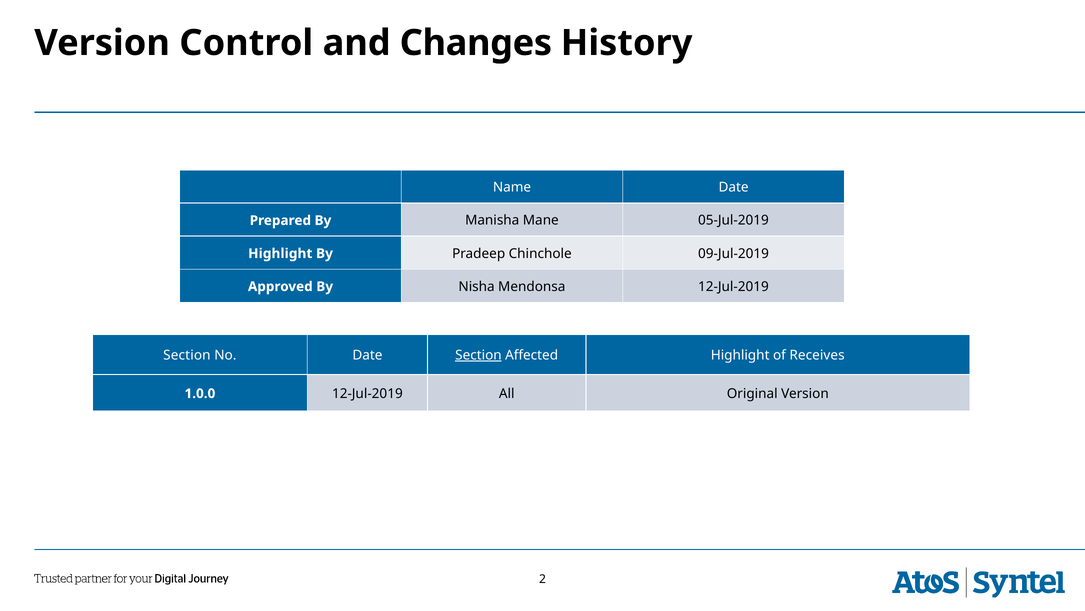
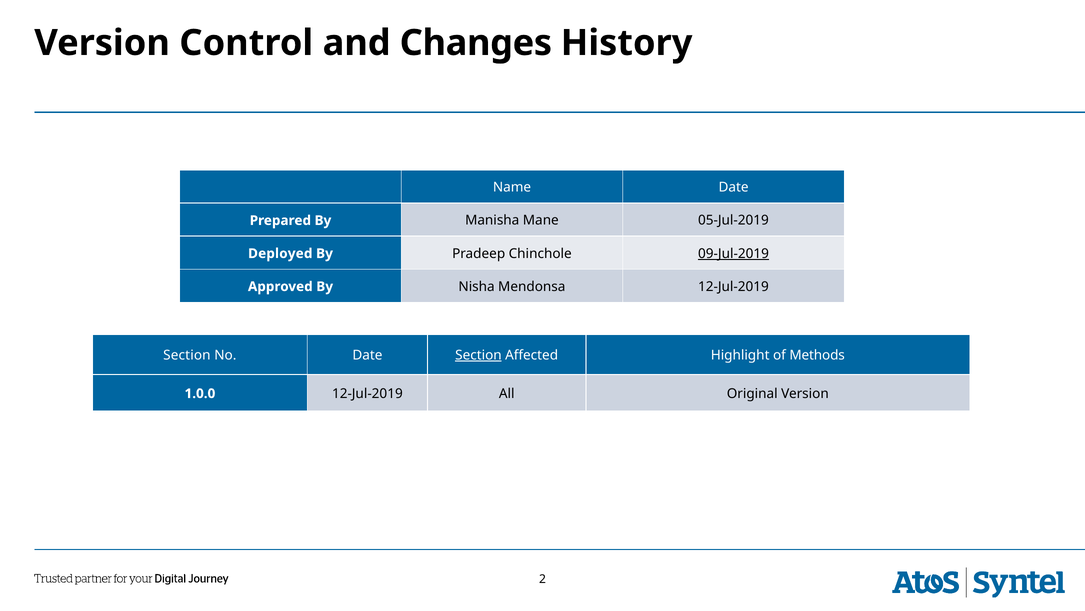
Highlight at (280, 253): Highlight -> Deployed
09-Jul-2019 underline: none -> present
Receives: Receives -> Methods
